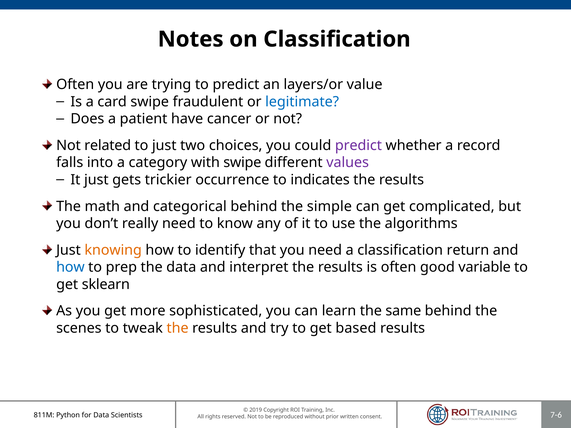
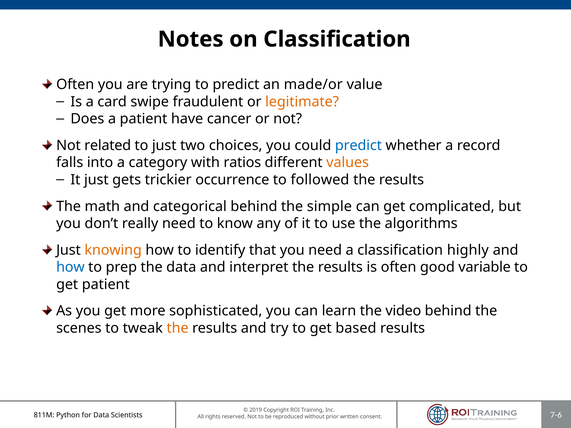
layers/or: layers/or -> made/or
legitimate colour: blue -> orange
predict at (358, 146) colour: purple -> blue
with swipe: swipe -> ratios
values colour: purple -> orange
indicates: indicates -> followed
return: return -> highly
get sklearn: sklearn -> patient
same: same -> video
